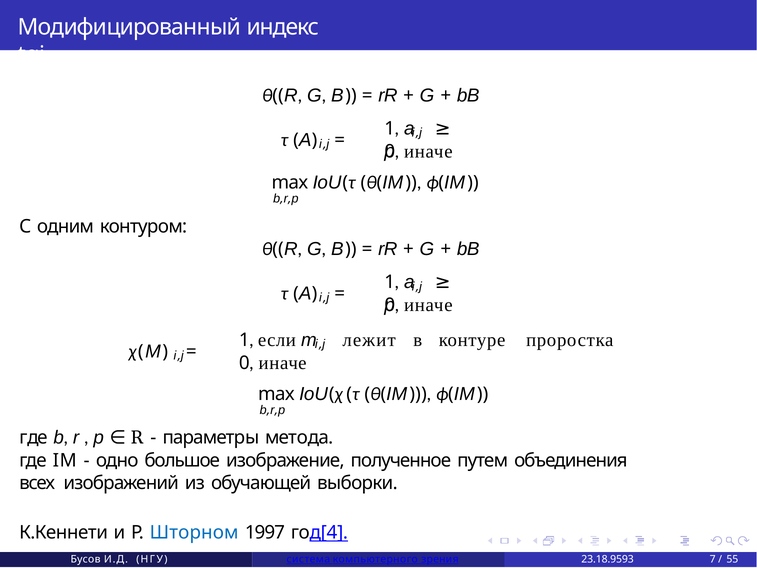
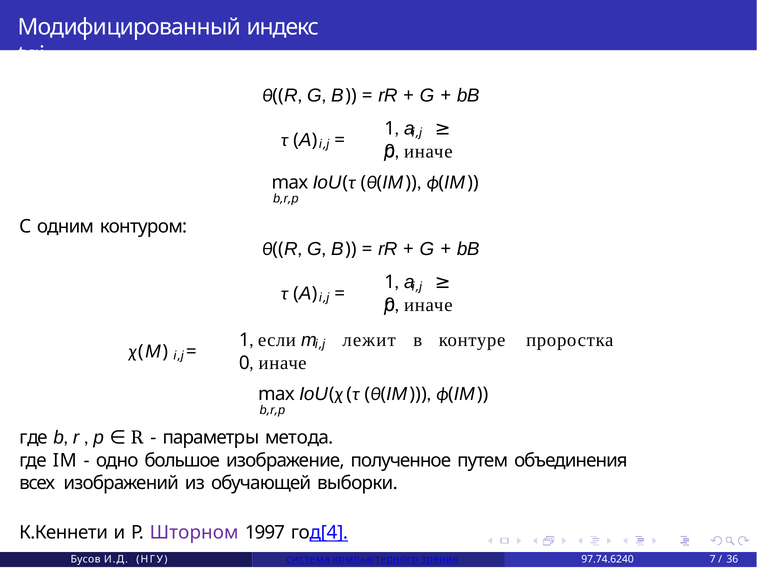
Шторном colour: blue -> purple
23.18.9593: 23.18.9593 -> 97.74.6240
55: 55 -> 36
